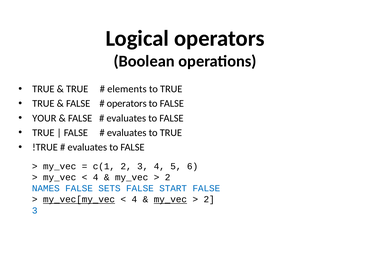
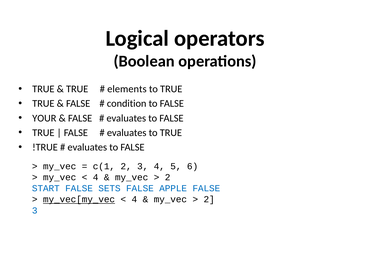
operators at (127, 104): operators -> condition
NAMES: NAMES -> START
START: START -> APPLE
my_vec at (170, 199) underline: present -> none
